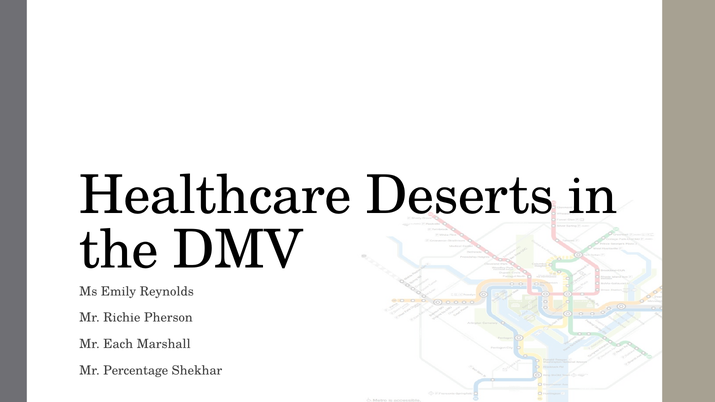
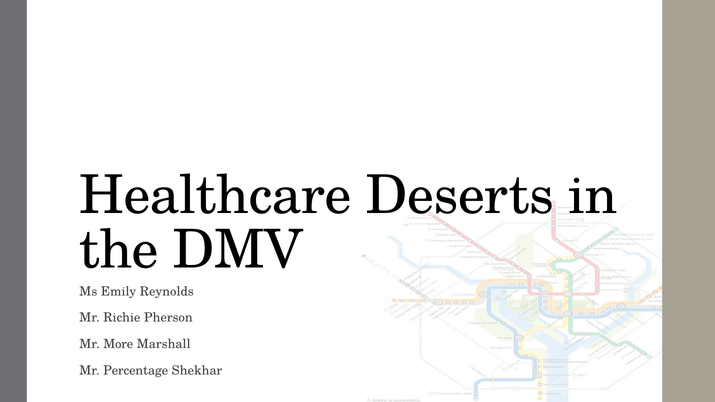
Each: Each -> More
